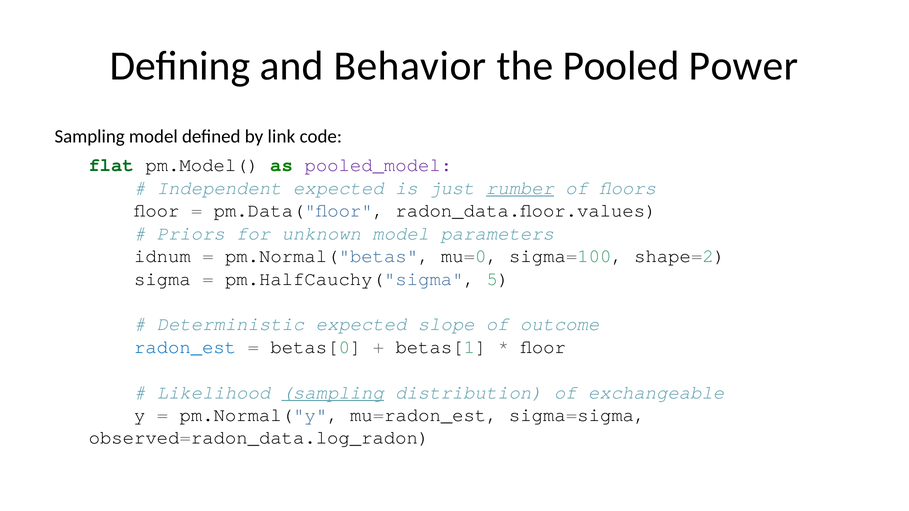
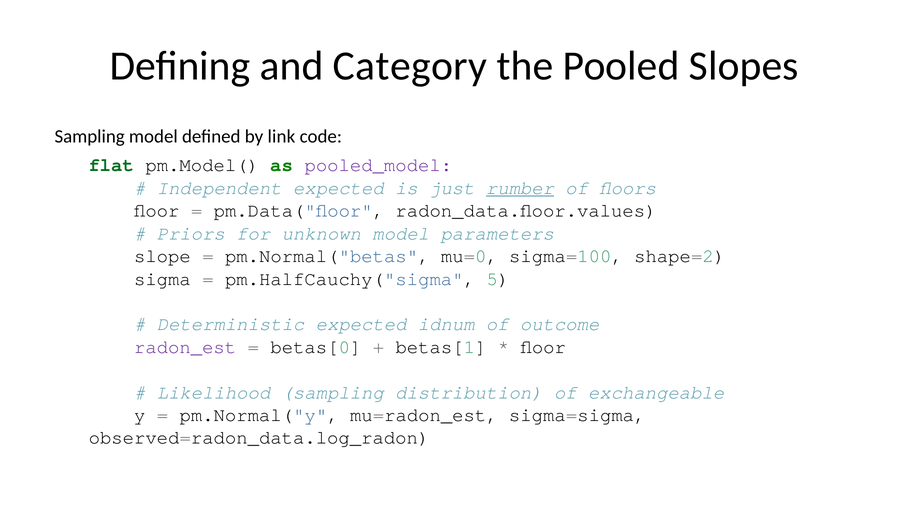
Behavior: Behavior -> Category
Power: Power -> Slopes
idnum: idnum -> slope
slope: slope -> idnum
radon_est colour: blue -> purple
sampling at (333, 393) underline: present -> none
